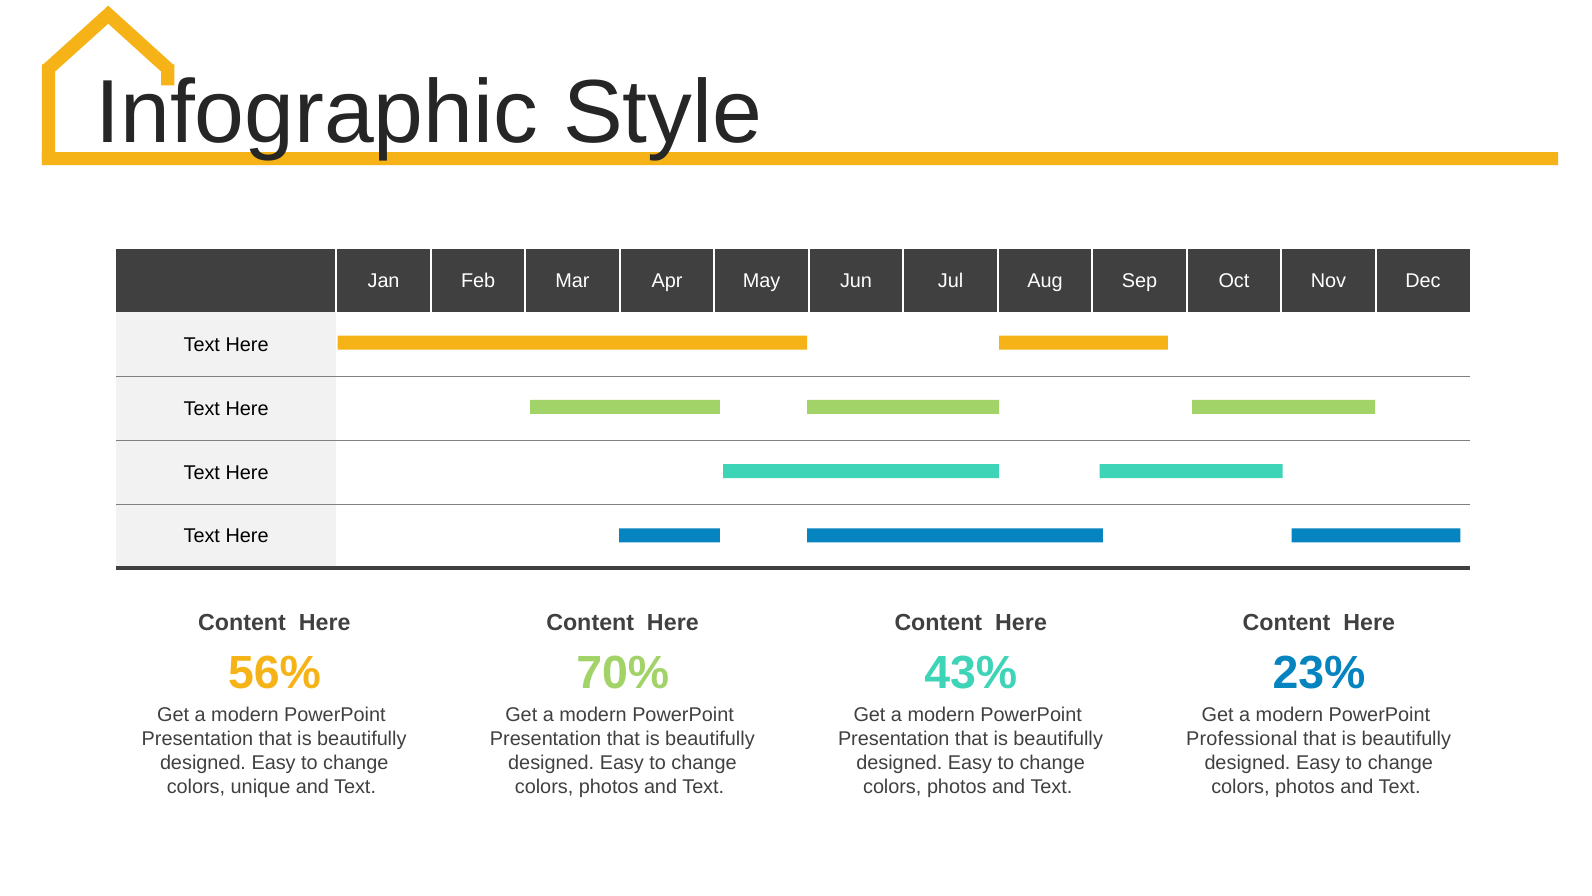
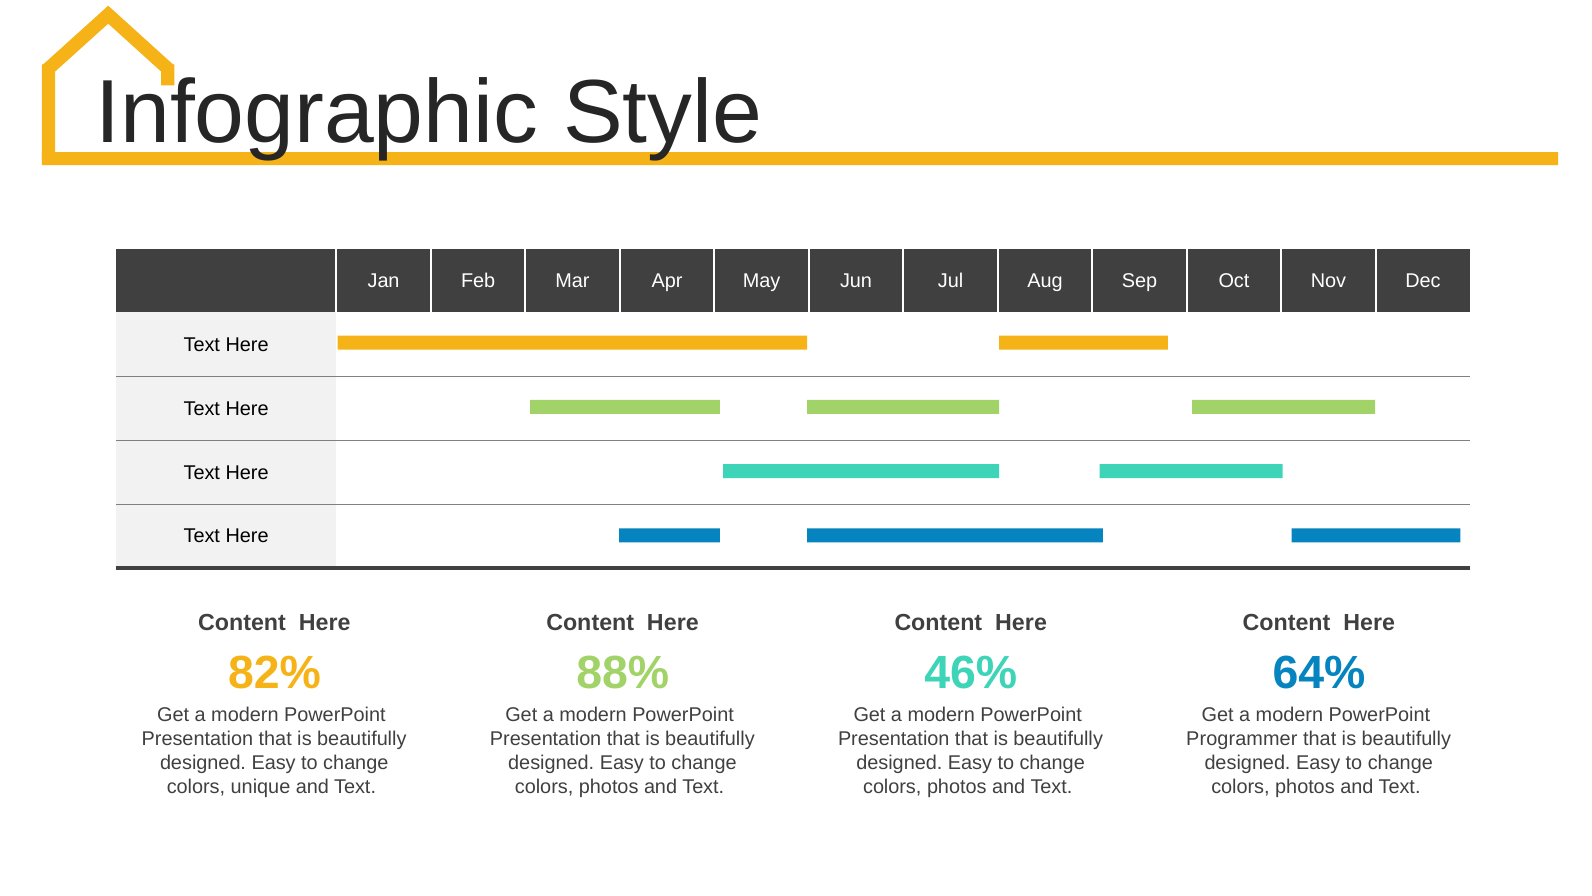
56%: 56% -> 82%
70%: 70% -> 88%
43%: 43% -> 46%
23%: 23% -> 64%
Professional: Professional -> Programmer
